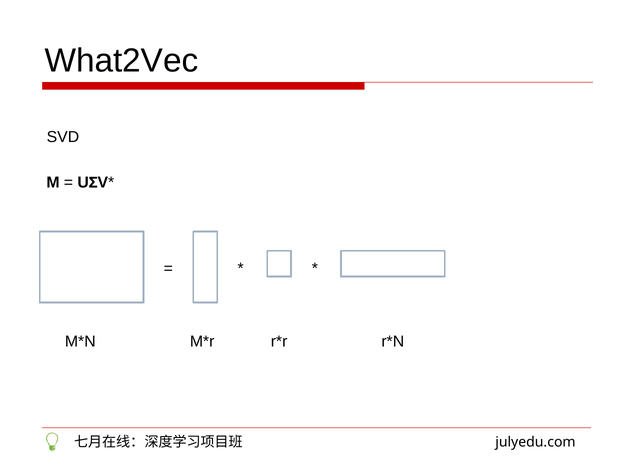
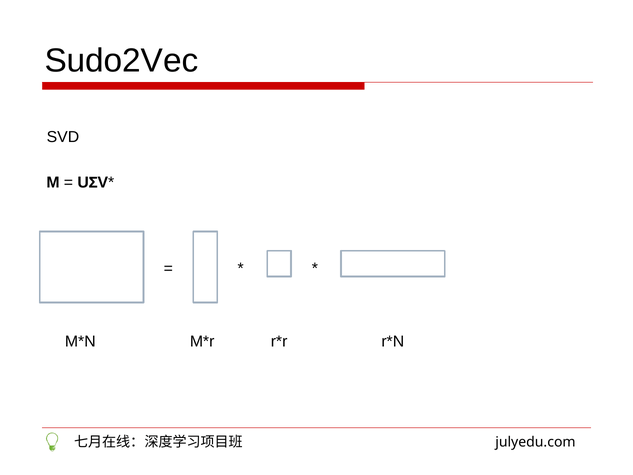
What2Vec: What2Vec -> Sudo2Vec
